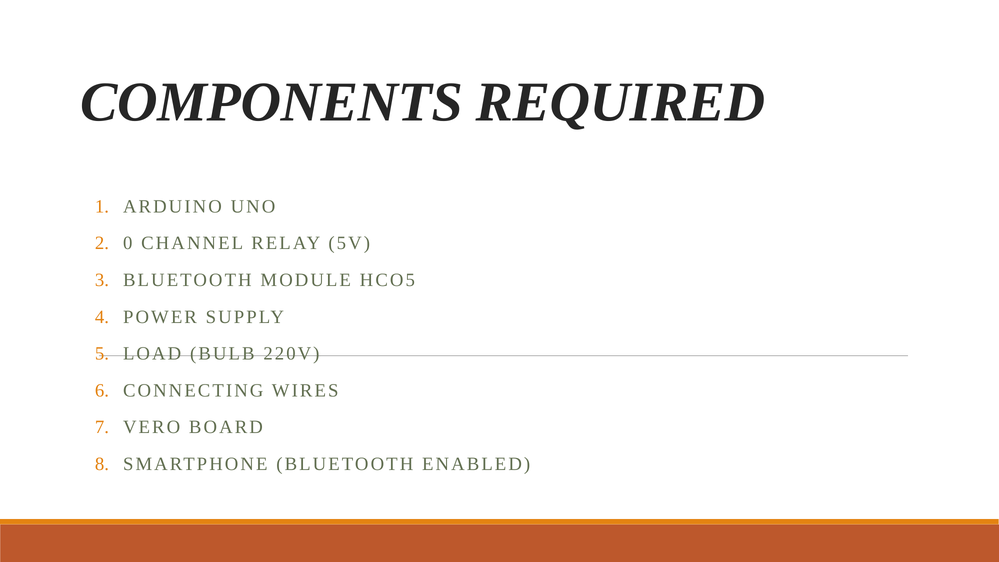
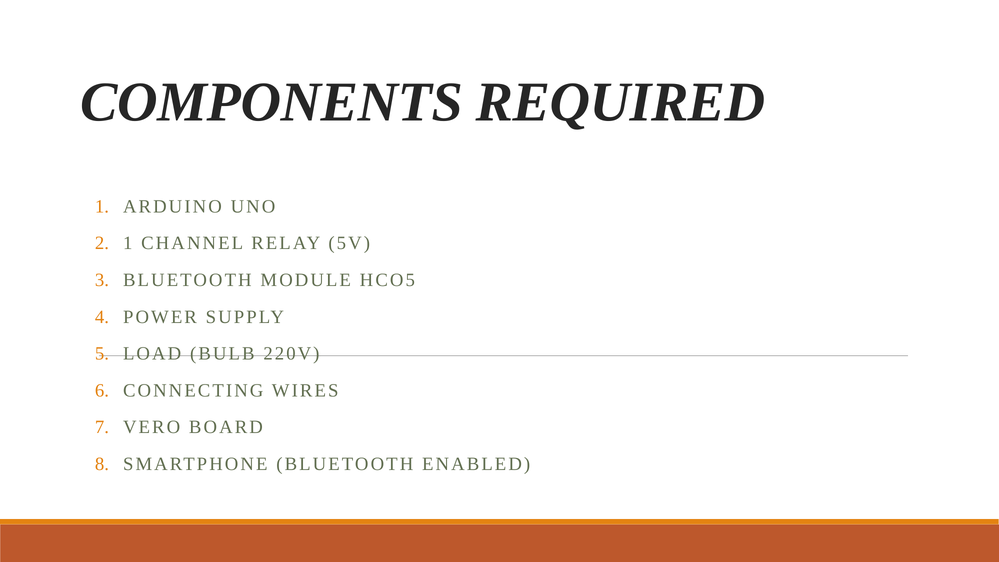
2 0: 0 -> 1
